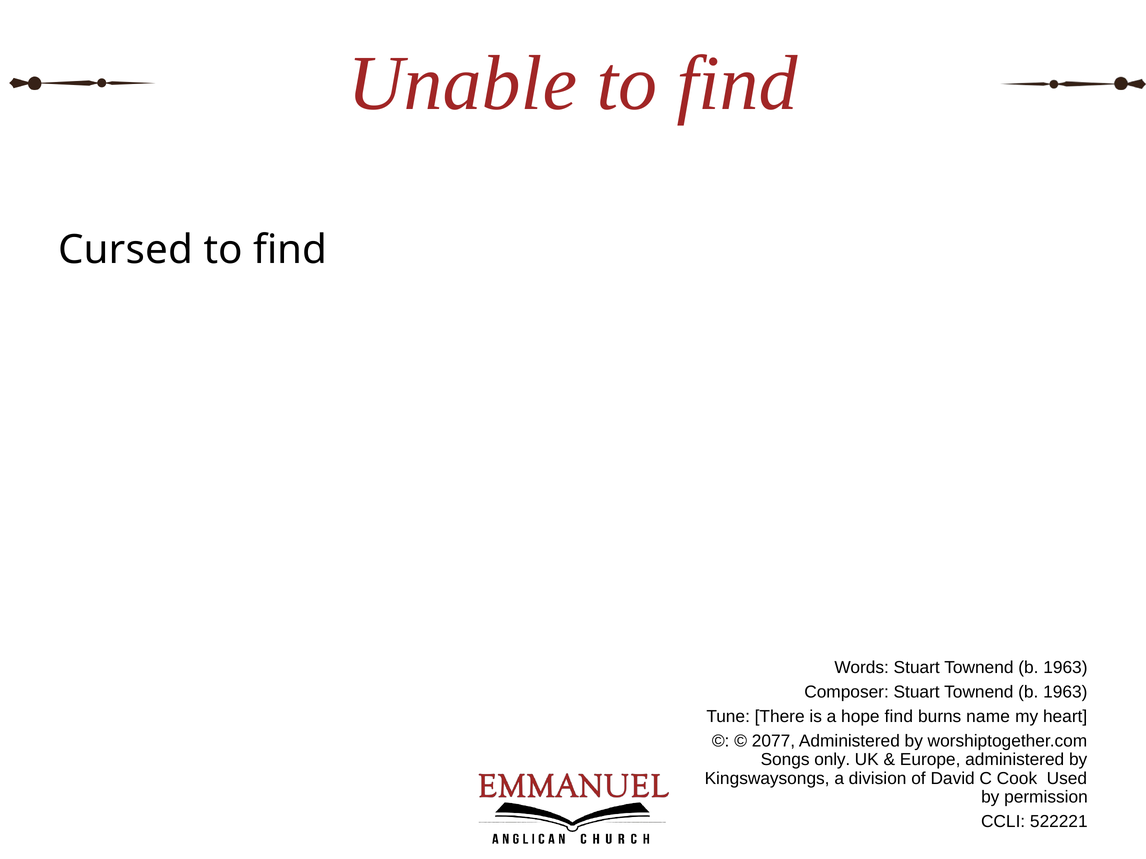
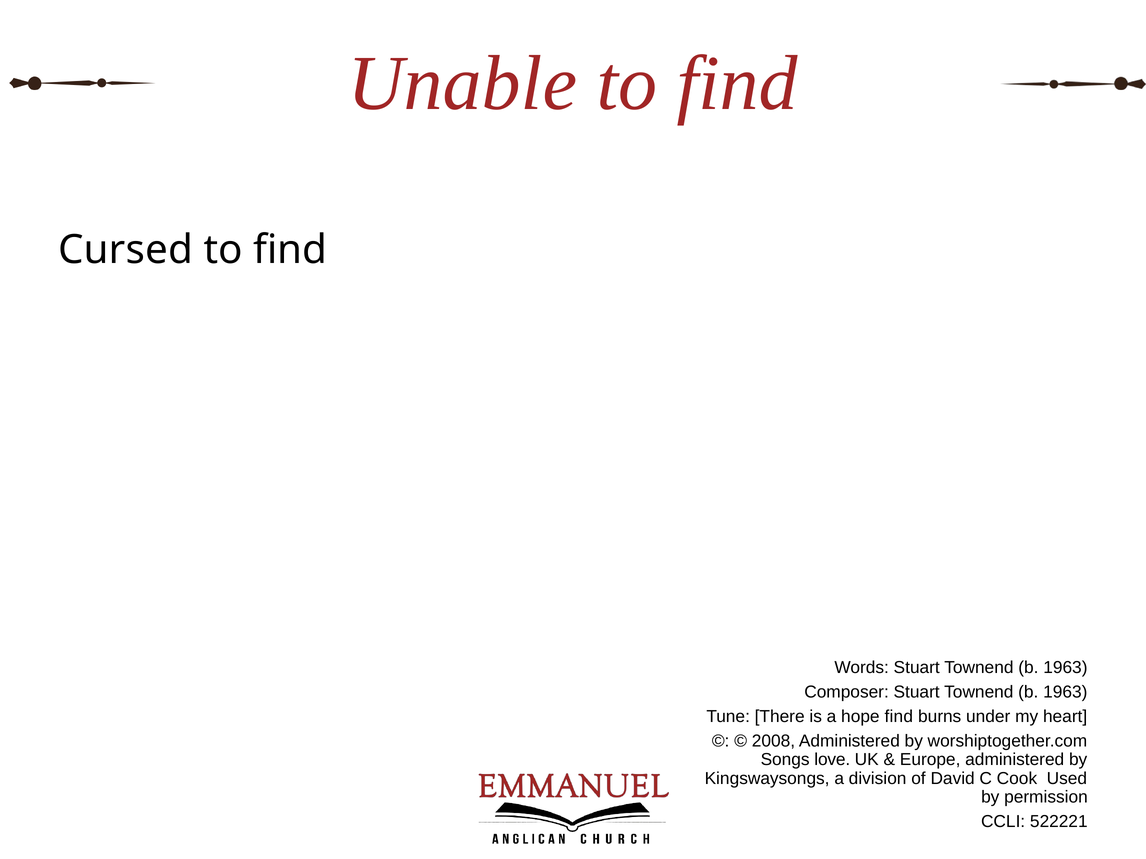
name: name -> under
2077: 2077 -> 2008
only: only -> love
